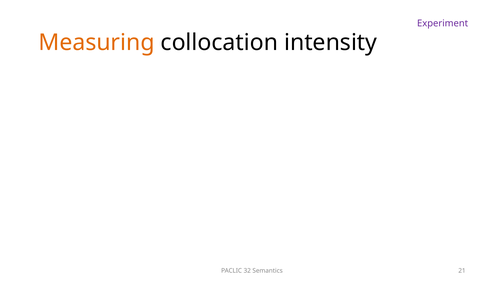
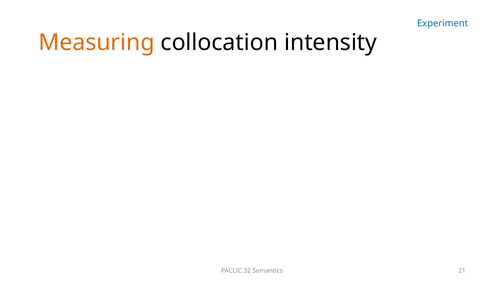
Experiment colour: purple -> blue
